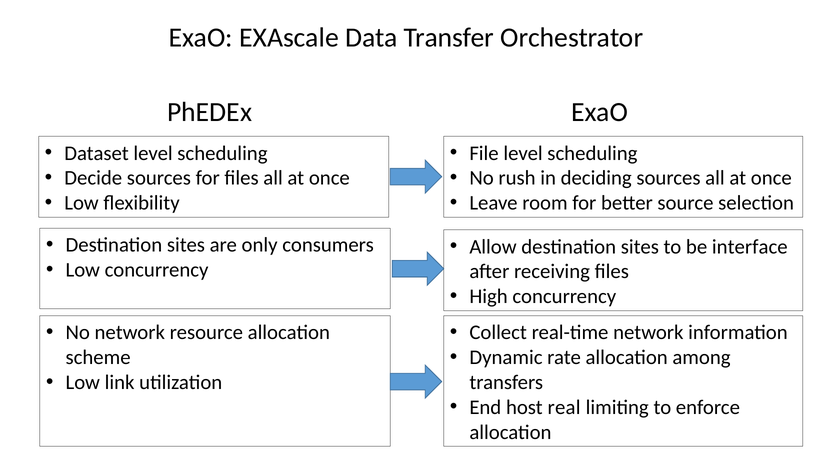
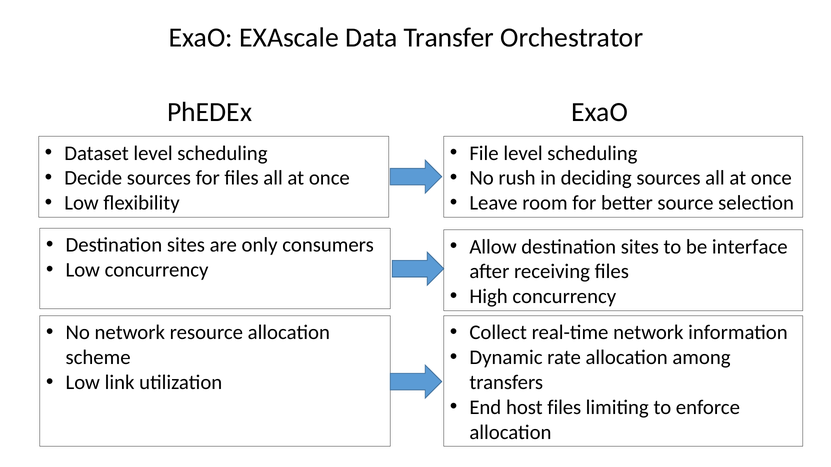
host real: real -> files
